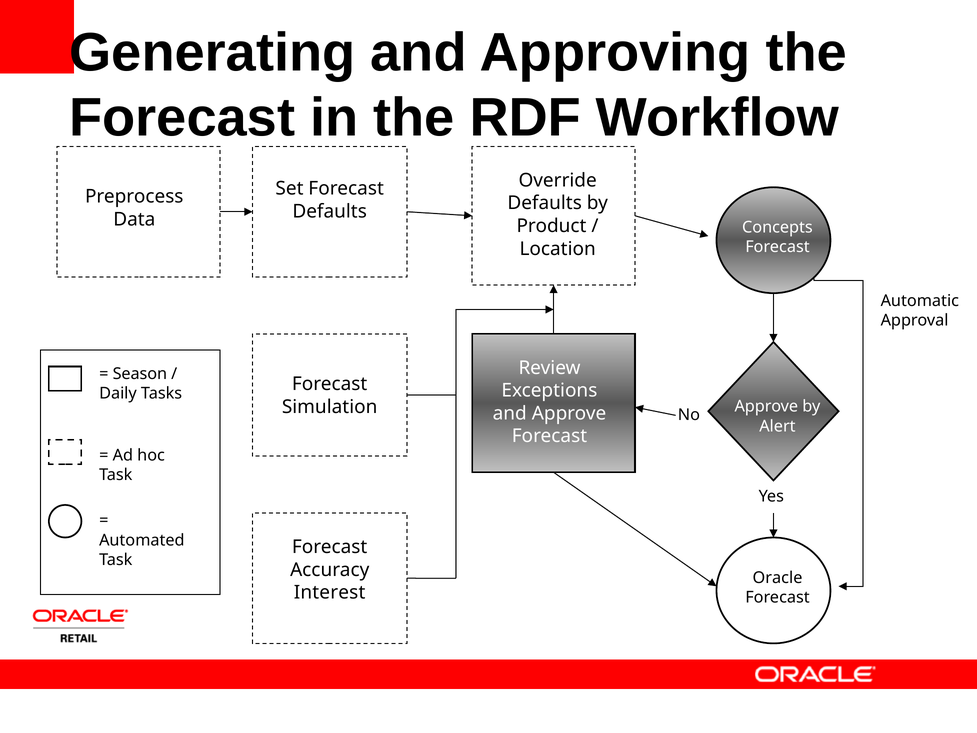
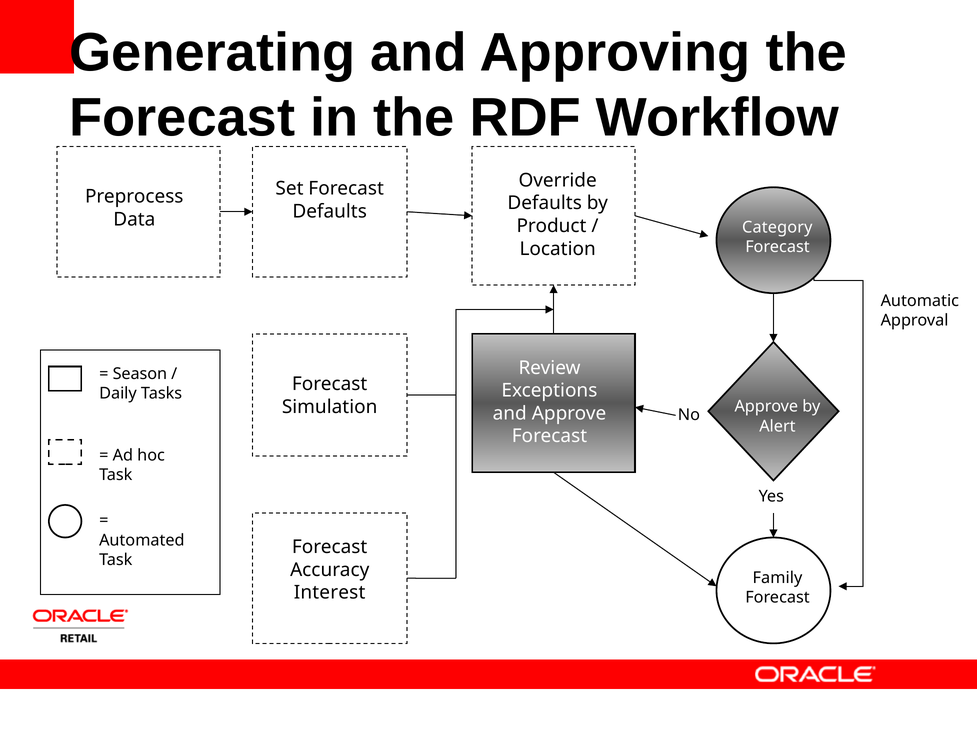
Concepts: Concepts -> Category
Oracle: Oracle -> Family
